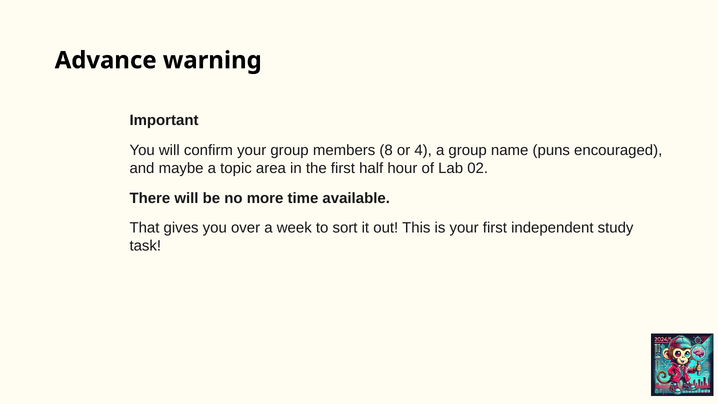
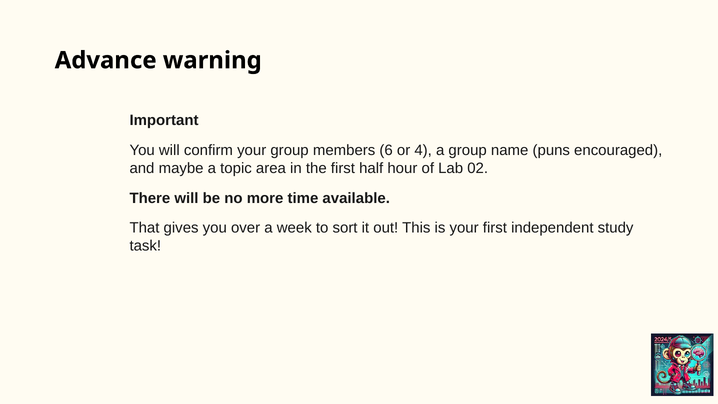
8: 8 -> 6
